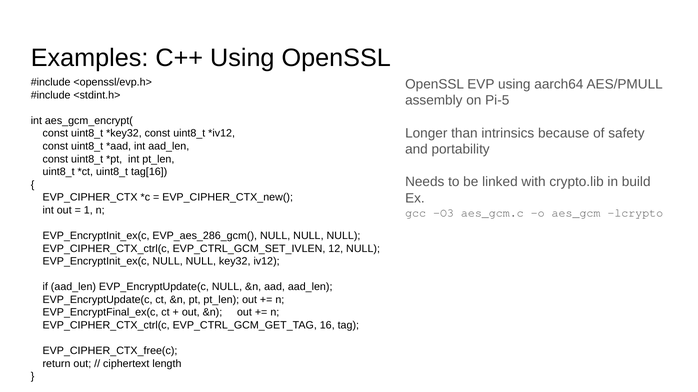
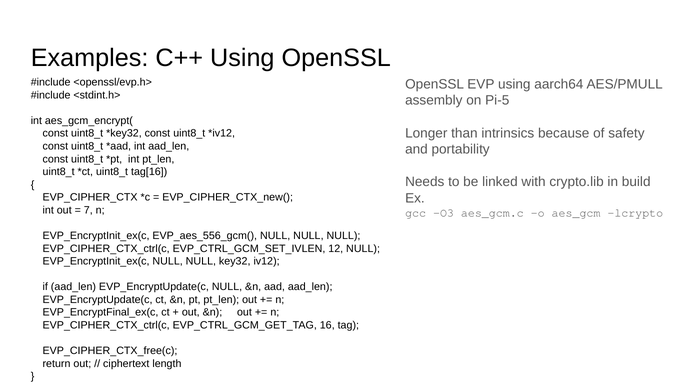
1: 1 -> 7
EVP_aes_286_gcm(: EVP_aes_286_gcm( -> EVP_aes_556_gcm(
